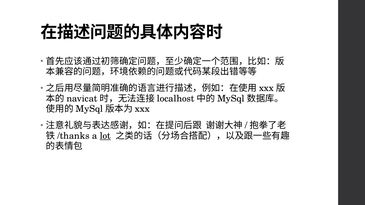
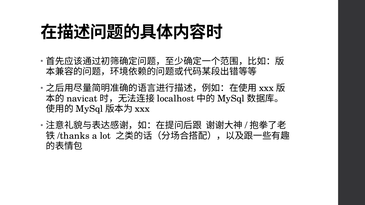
lot underline: present -> none
